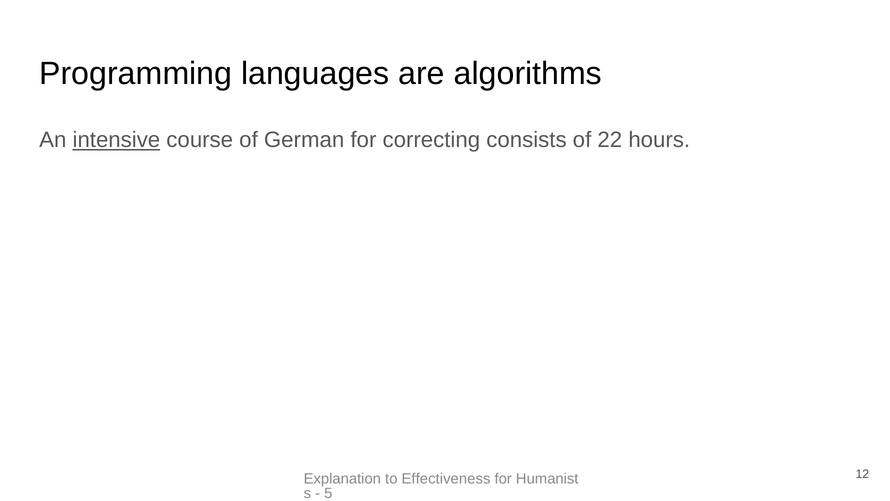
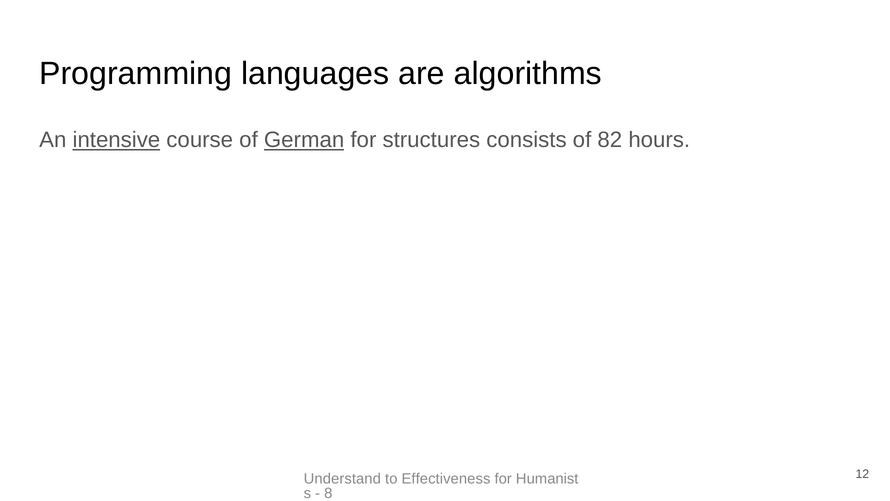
German underline: none -> present
correcting: correcting -> structures
22: 22 -> 82
Explanation: Explanation -> Understand
5: 5 -> 8
